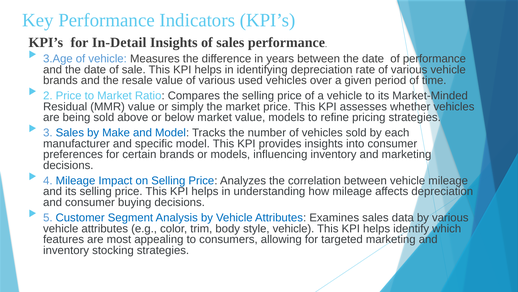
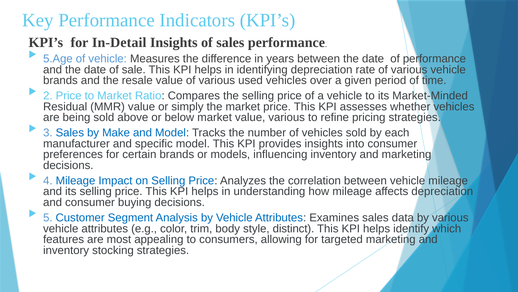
3.Age: 3.Age -> 5.Age
value models: models -> various
style vehicle: vehicle -> distinct
